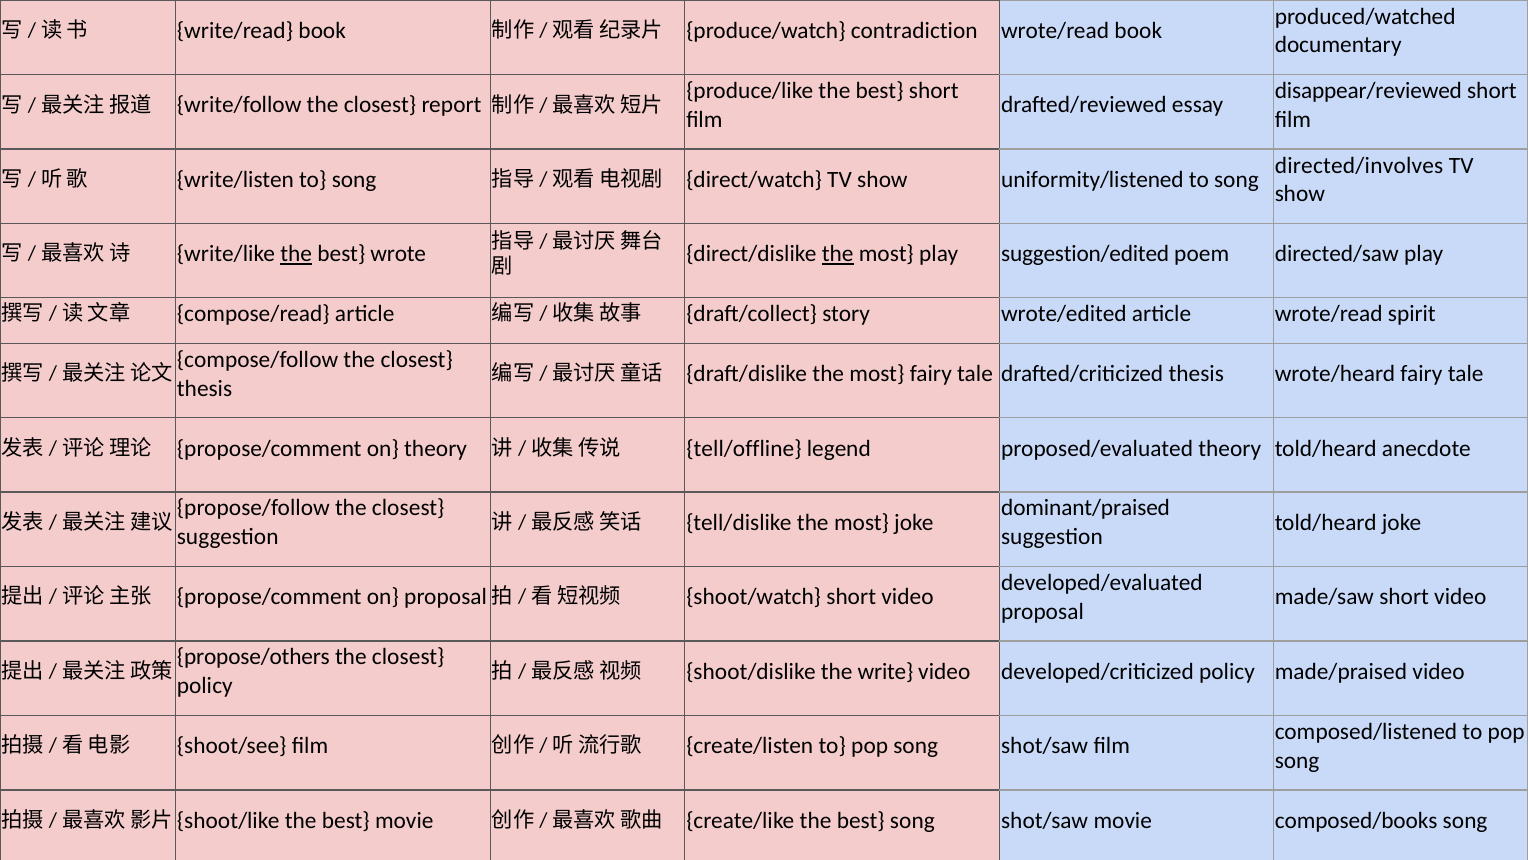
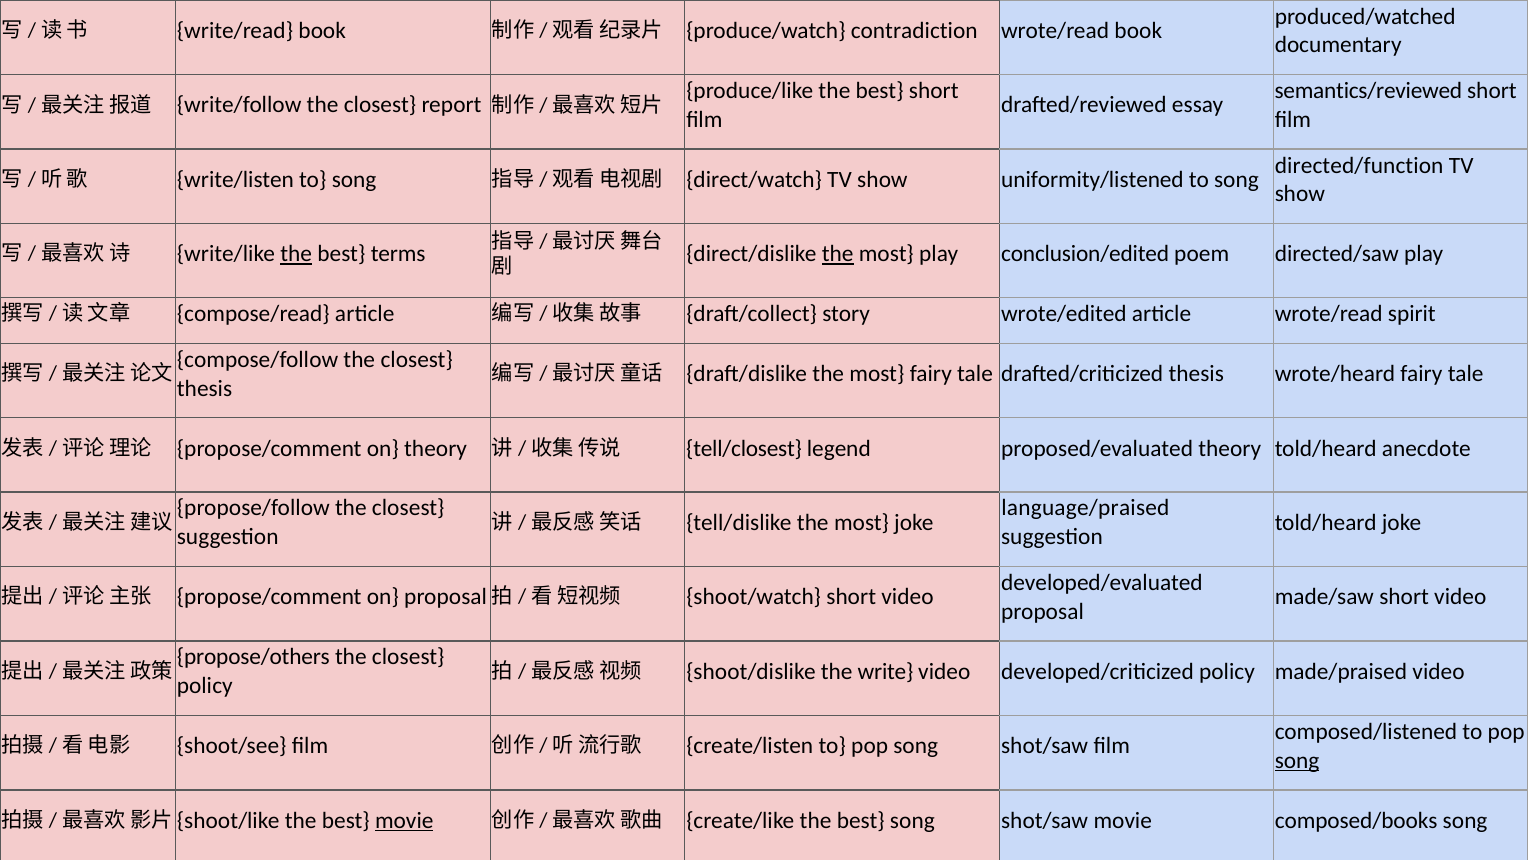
disappear/reviewed: disappear/reviewed -> semantics/reviewed
directed/involves: directed/involves -> directed/function
suggestion/edited: suggestion/edited -> conclusion/edited
wrote: wrote -> terms
tell/offline: tell/offline -> tell/closest
dominant/praised: dominant/praised -> language/praised
song at (1297, 760) underline: none -> present
movie at (404, 820) underline: none -> present
